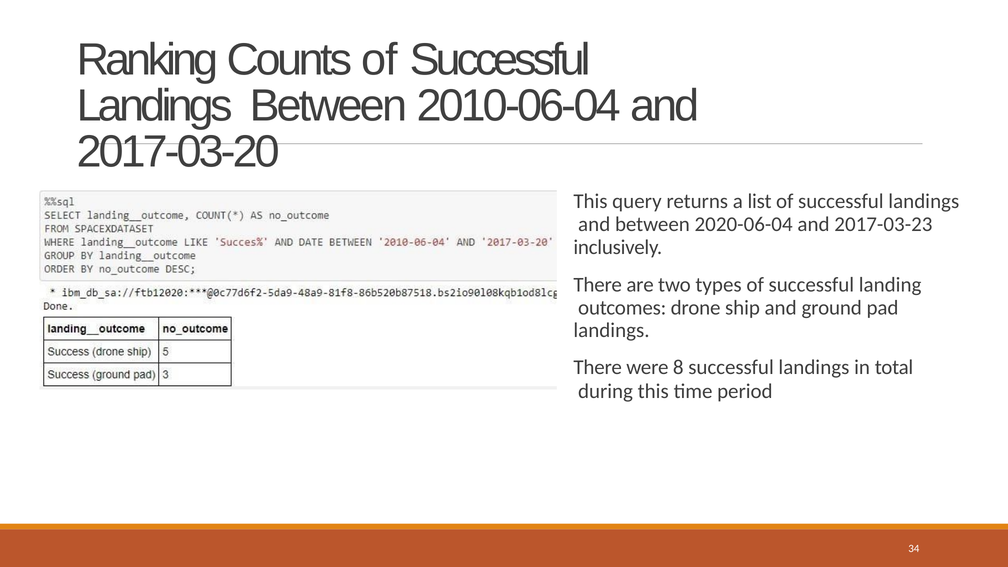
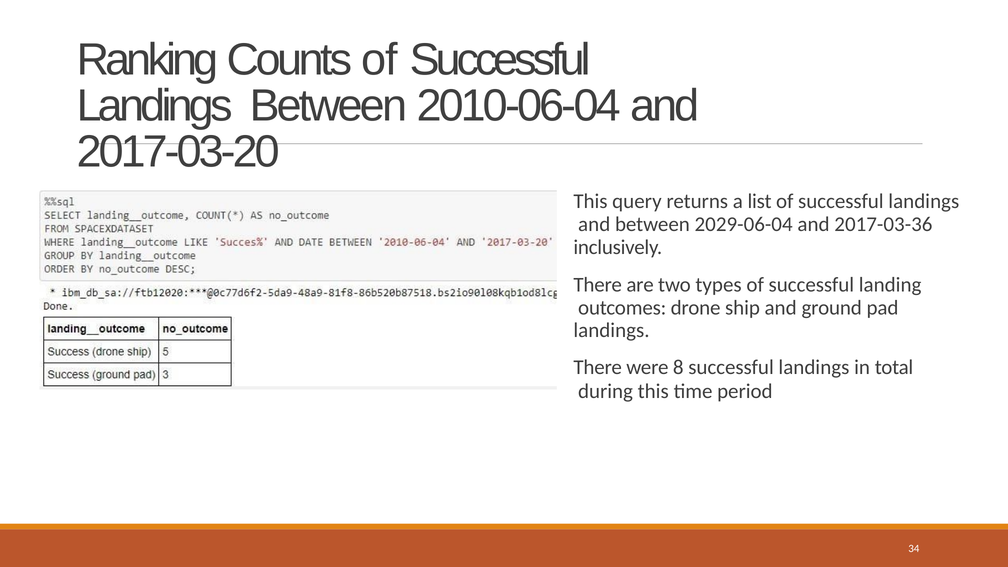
2020-06-04: 2020-06-04 -> 2029-06-04
2017-03-23: 2017-03-23 -> 2017-03-36
